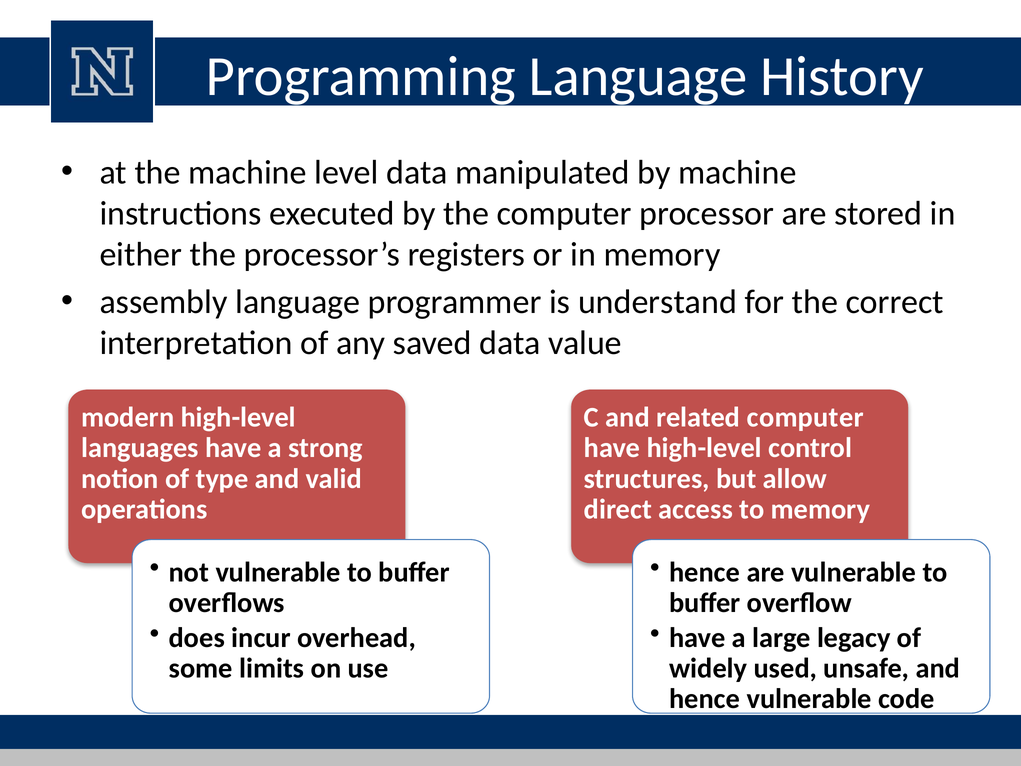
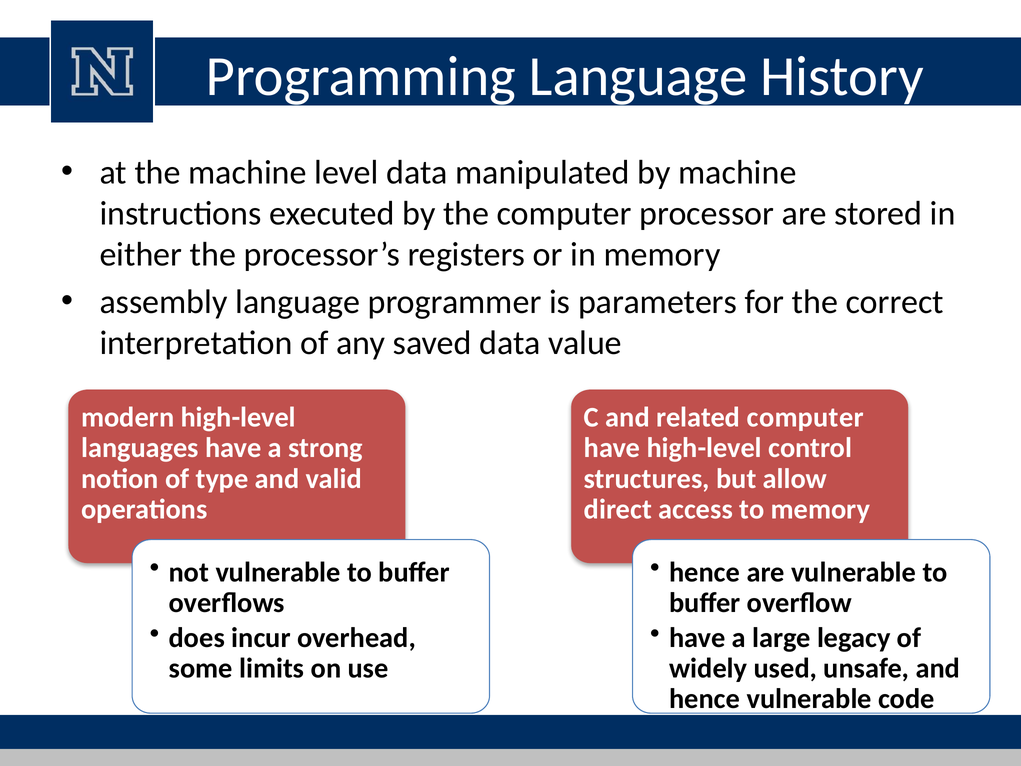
understand: understand -> parameters
